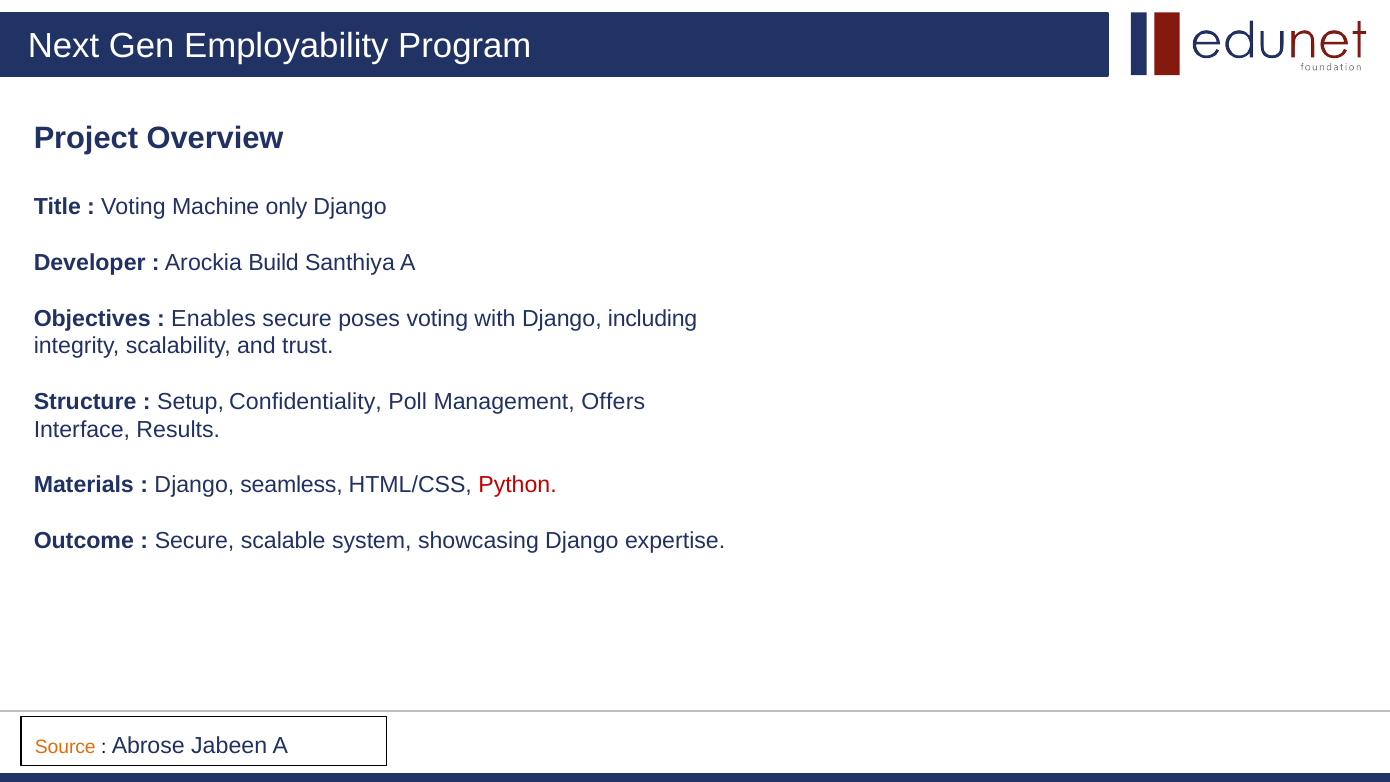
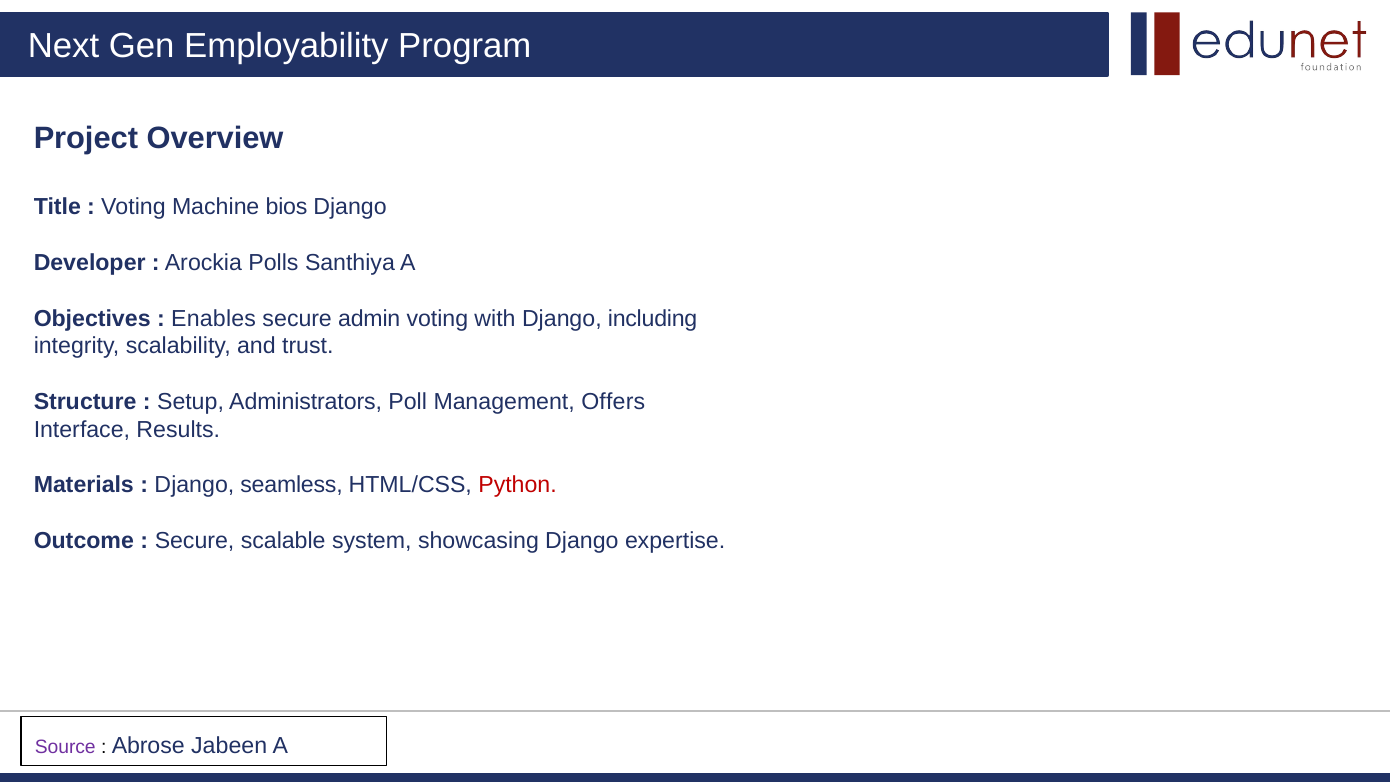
only: only -> bios
Build: Build -> Polls
poses: poses -> admin
Confidentiality: Confidentiality -> Administrators
Source colour: orange -> purple
